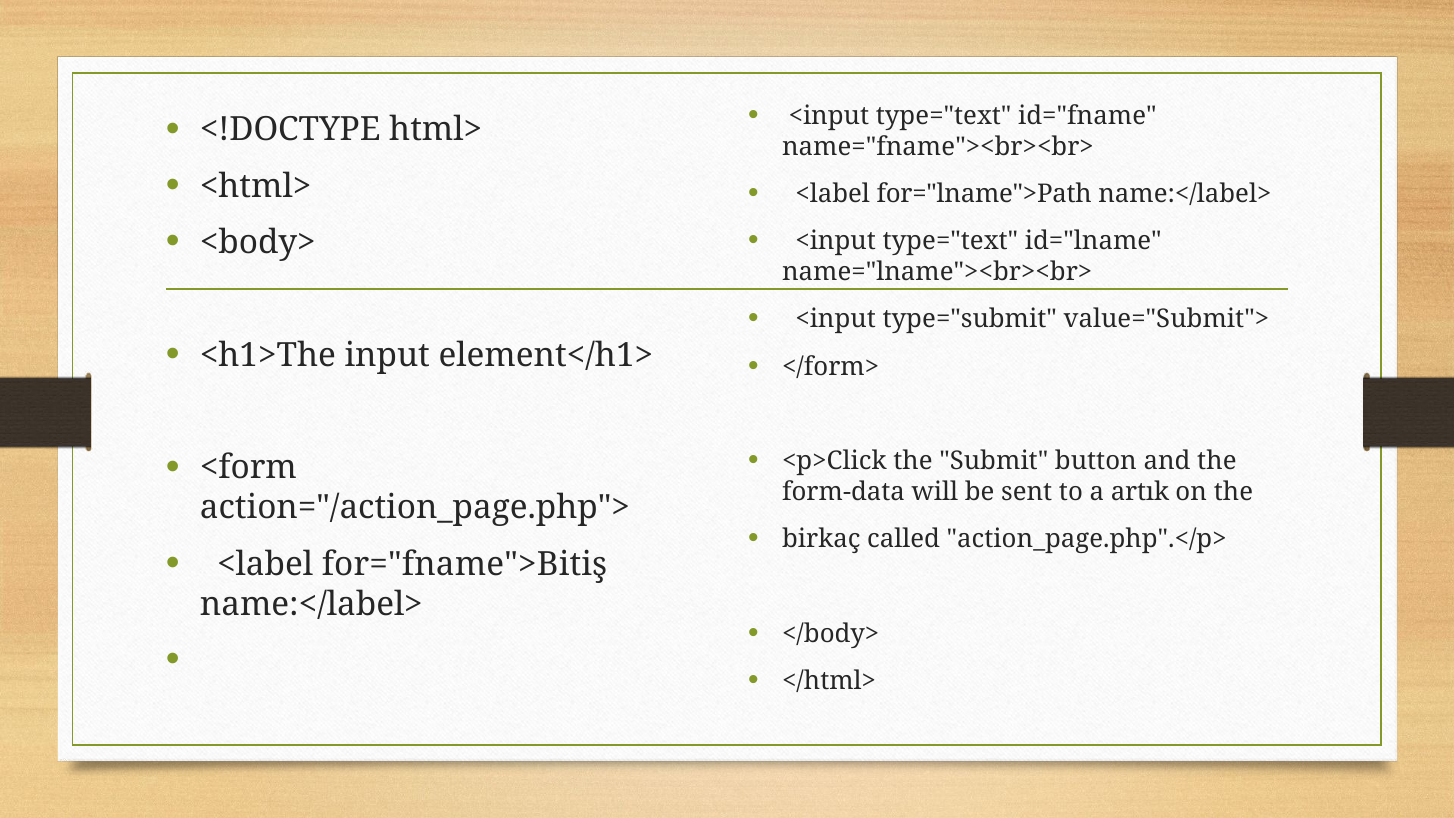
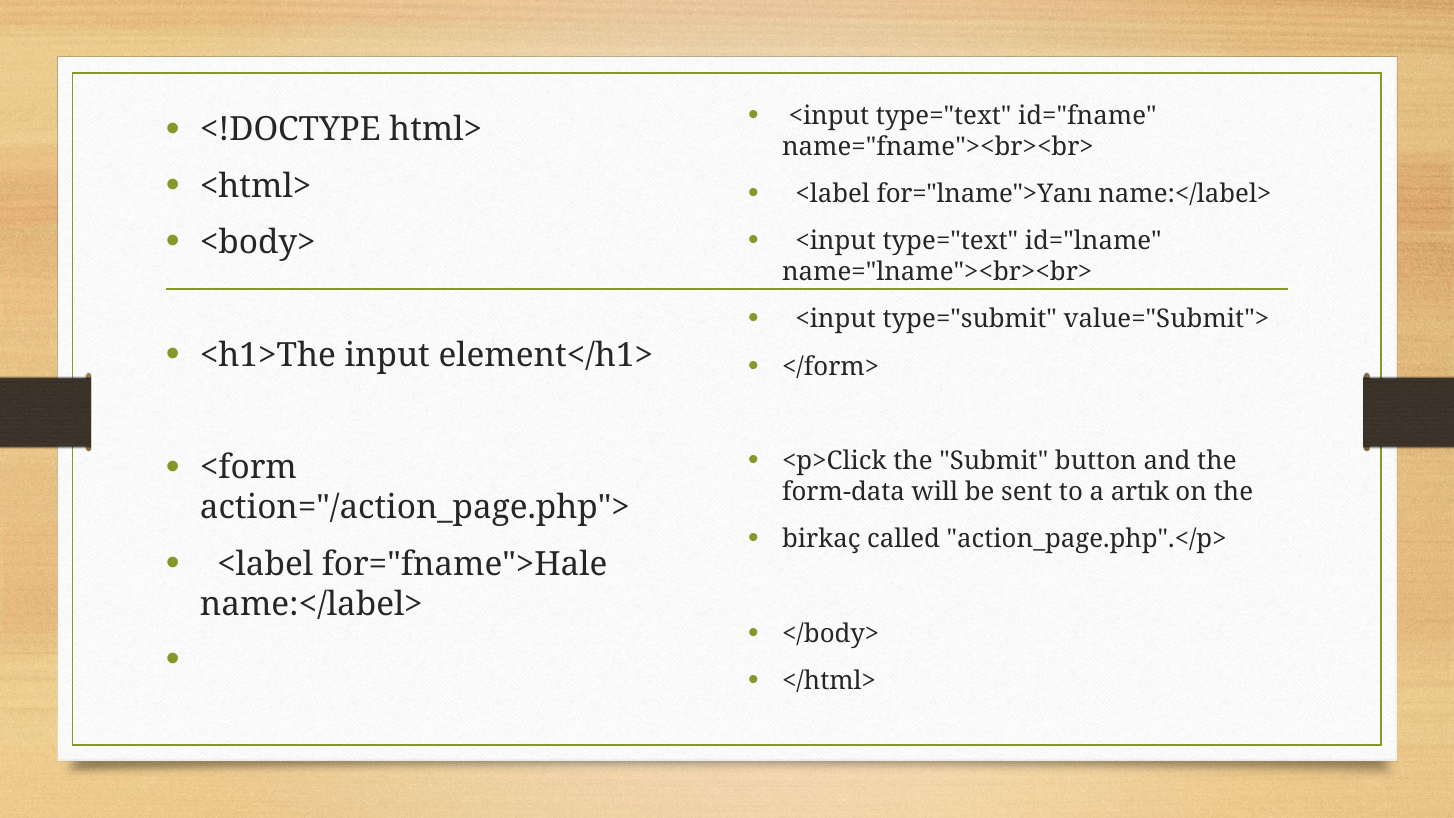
for="lname">Path: for="lname">Path -> for="lname">Yanı
for="fname">Bitiş: for="fname">Bitiş -> for="fname">Hale
